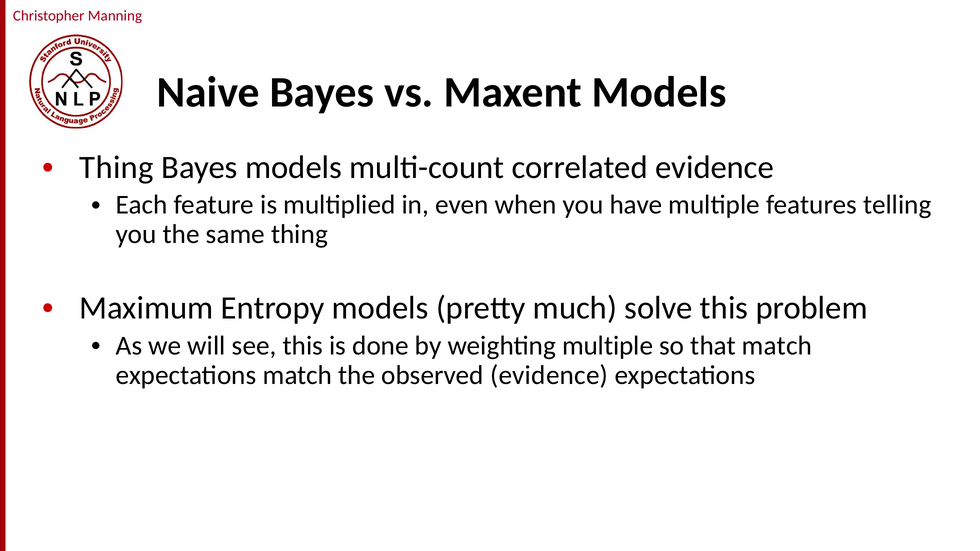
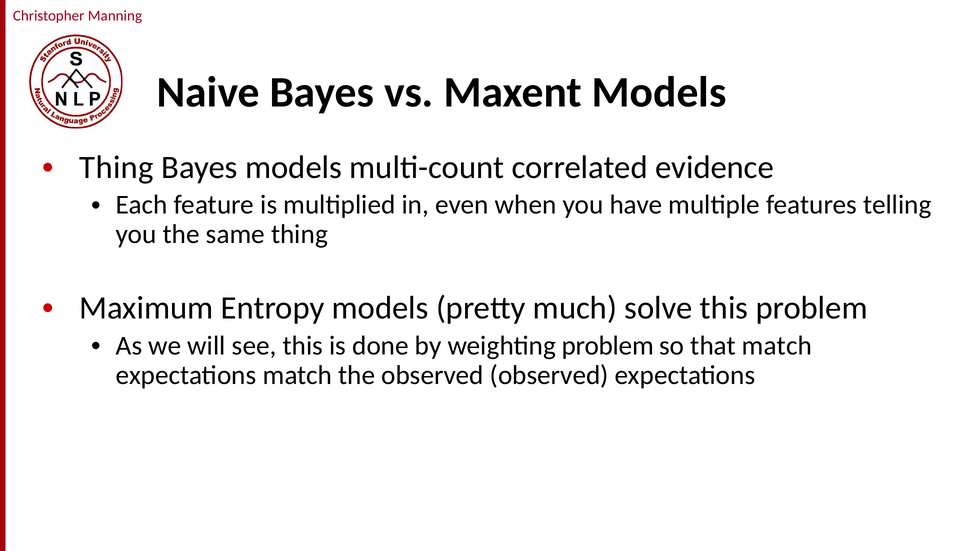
weighting multiple: multiple -> problem
observed evidence: evidence -> observed
